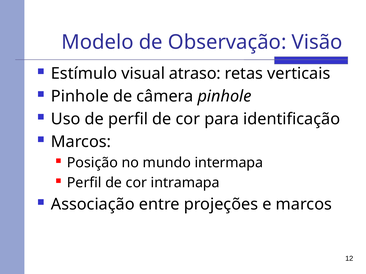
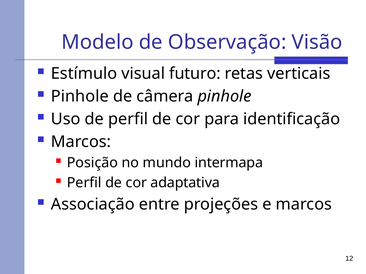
atraso: atraso -> futuro
intramapa: intramapa -> adaptativa
